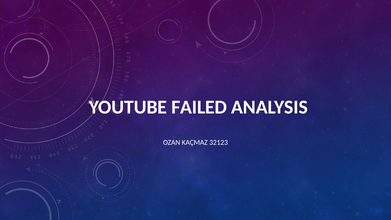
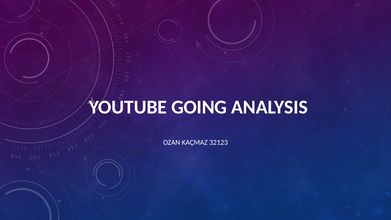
FAILED: FAILED -> GOING
